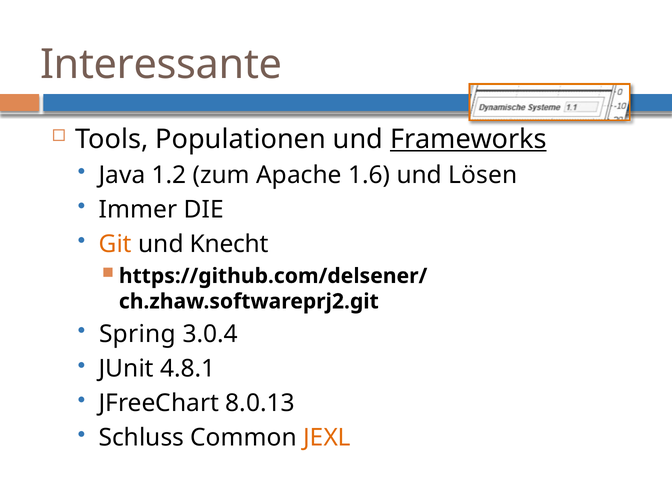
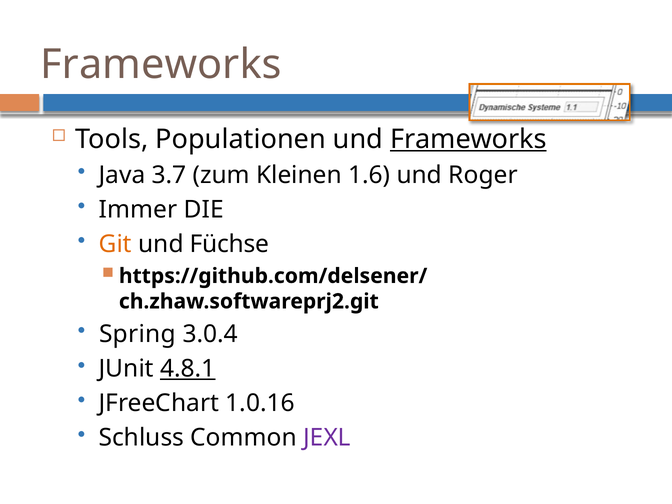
Interessante at (161, 65): Interessante -> Frameworks
1.2: 1.2 -> 3.7
Apache: Apache -> Kleinen
Lösen: Lösen -> Roger
Knecht: Knecht -> Füchse
4.8.1 underline: none -> present
8.0.13: 8.0.13 -> 1.0.16
JEXL colour: orange -> purple
